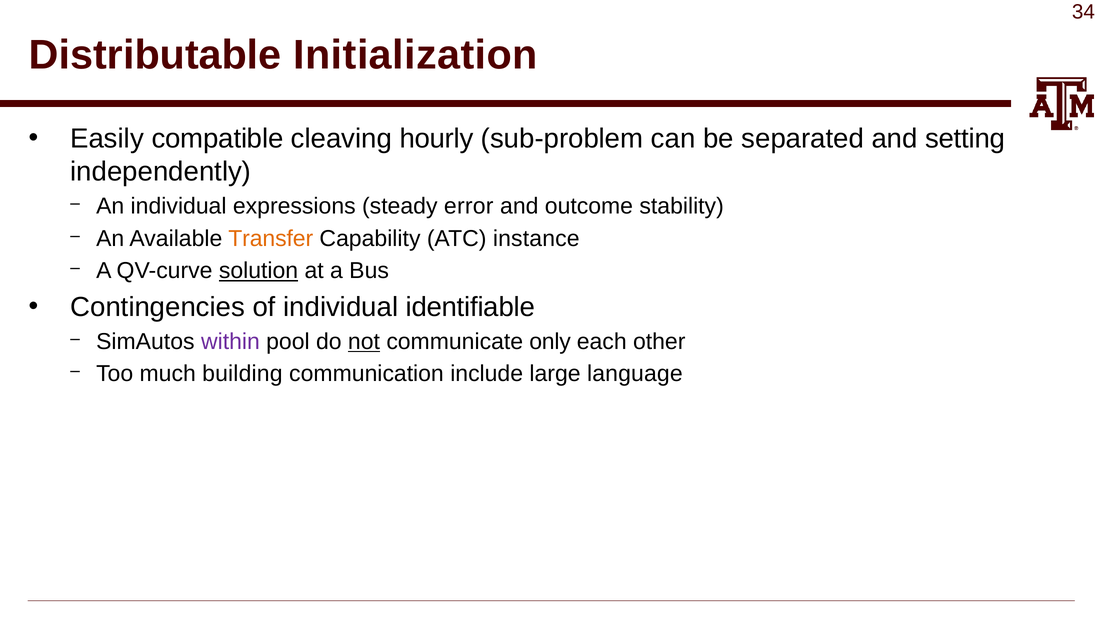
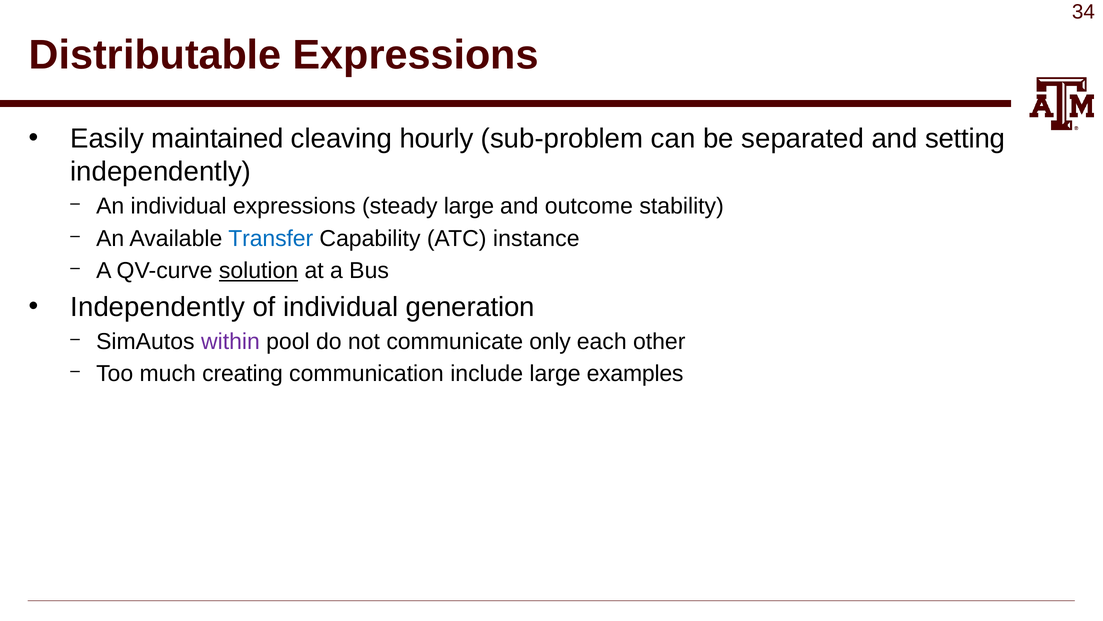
Distributable Initialization: Initialization -> Expressions
compatible: compatible -> maintained
steady error: error -> large
Transfer colour: orange -> blue
Contingencies at (158, 307): Contingencies -> Independently
identifiable: identifiable -> generation
not underline: present -> none
building: building -> creating
language: language -> examples
